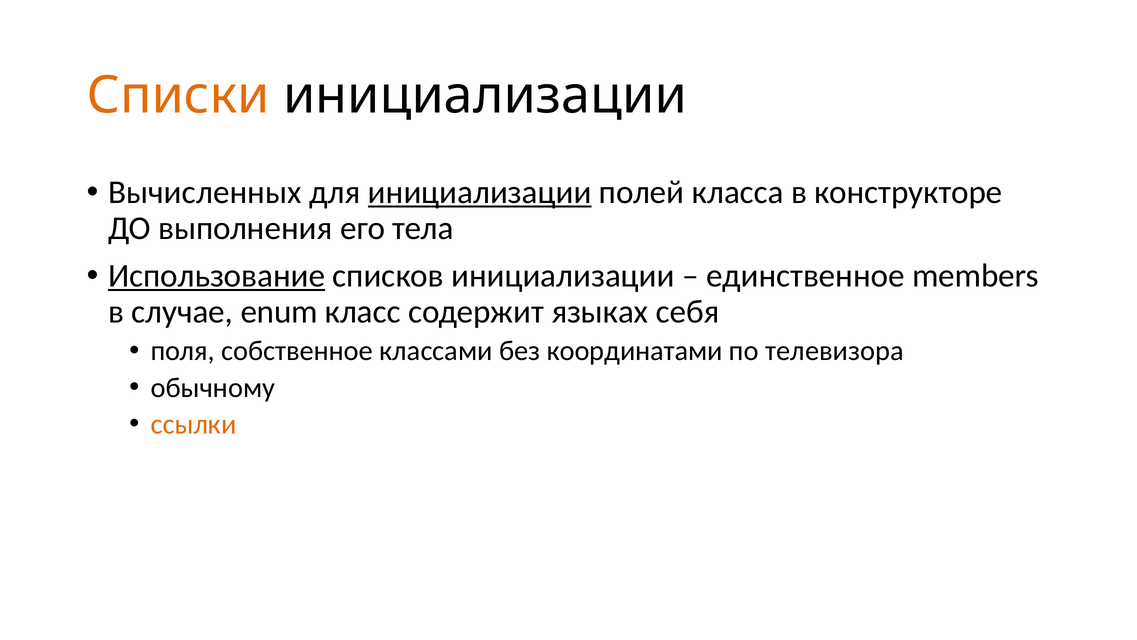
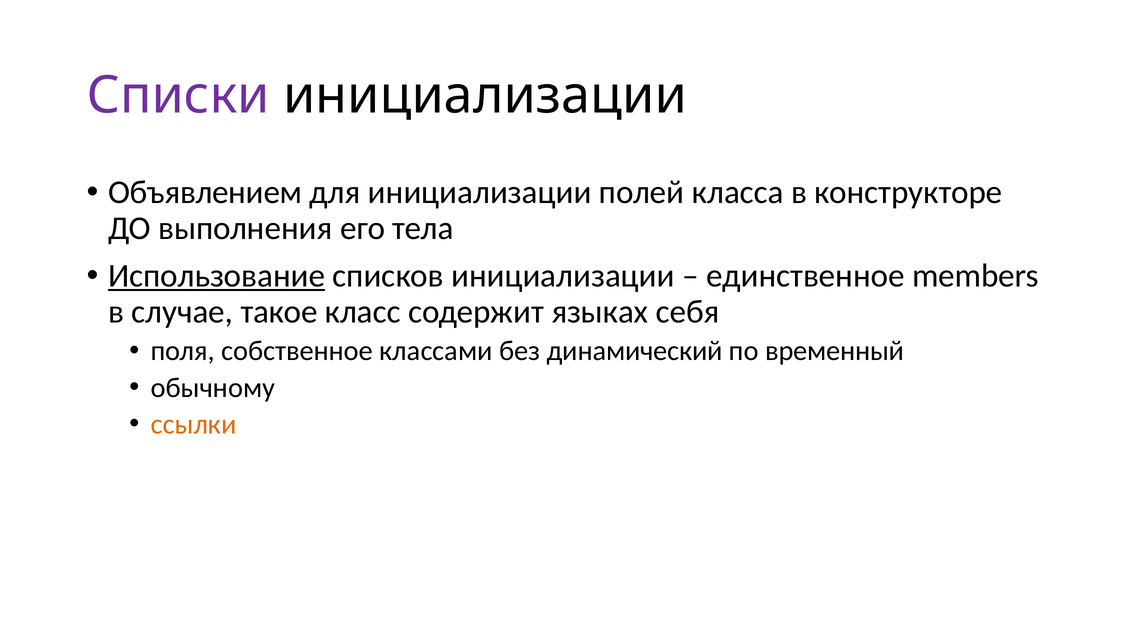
Списки colour: orange -> purple
Вычисленных: Вычисленных -> Объявлением
инициализации at (480, 192) underline: present -> none
enum: enum -> такое
координатами: координатами -> динамический
телевизора: телевизора -> временный
